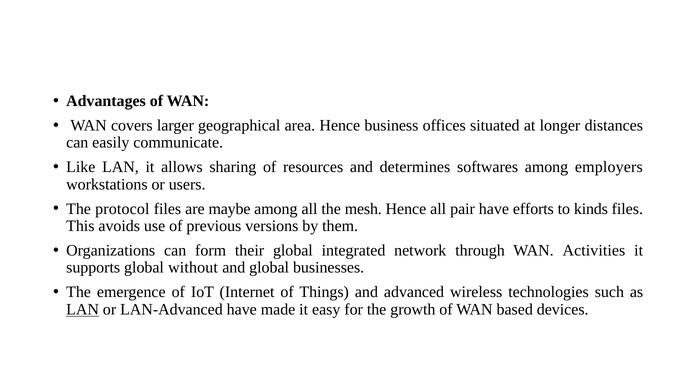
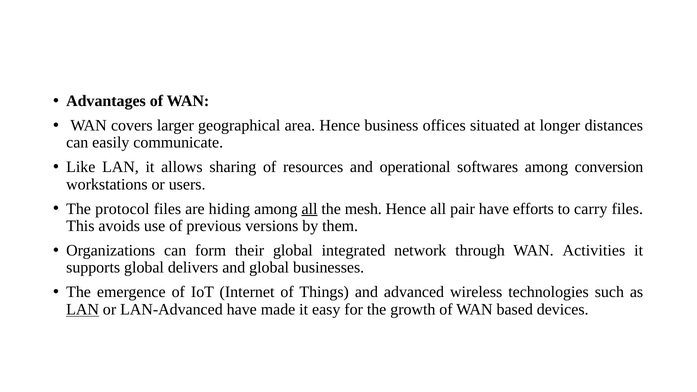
determines: determines -> operational
employers: employers -> conversion
maybe: maybe -> hiding
all at (310, 209) underline: none -> present
kinds: kinds -> carry
without: without -> delivers
